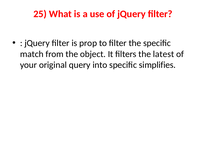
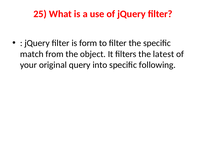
prop: prop -> form
simplifies: simplifies -> following
